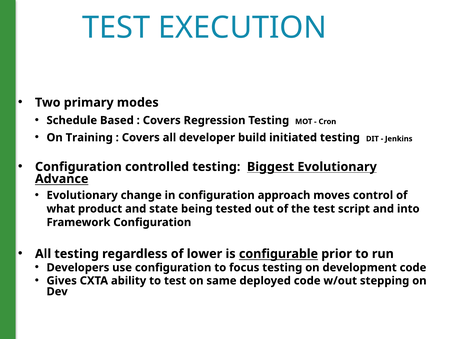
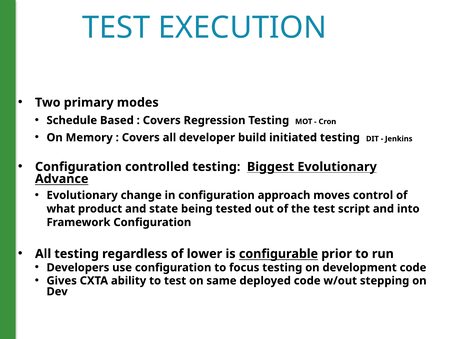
Training: Training -> Memory
